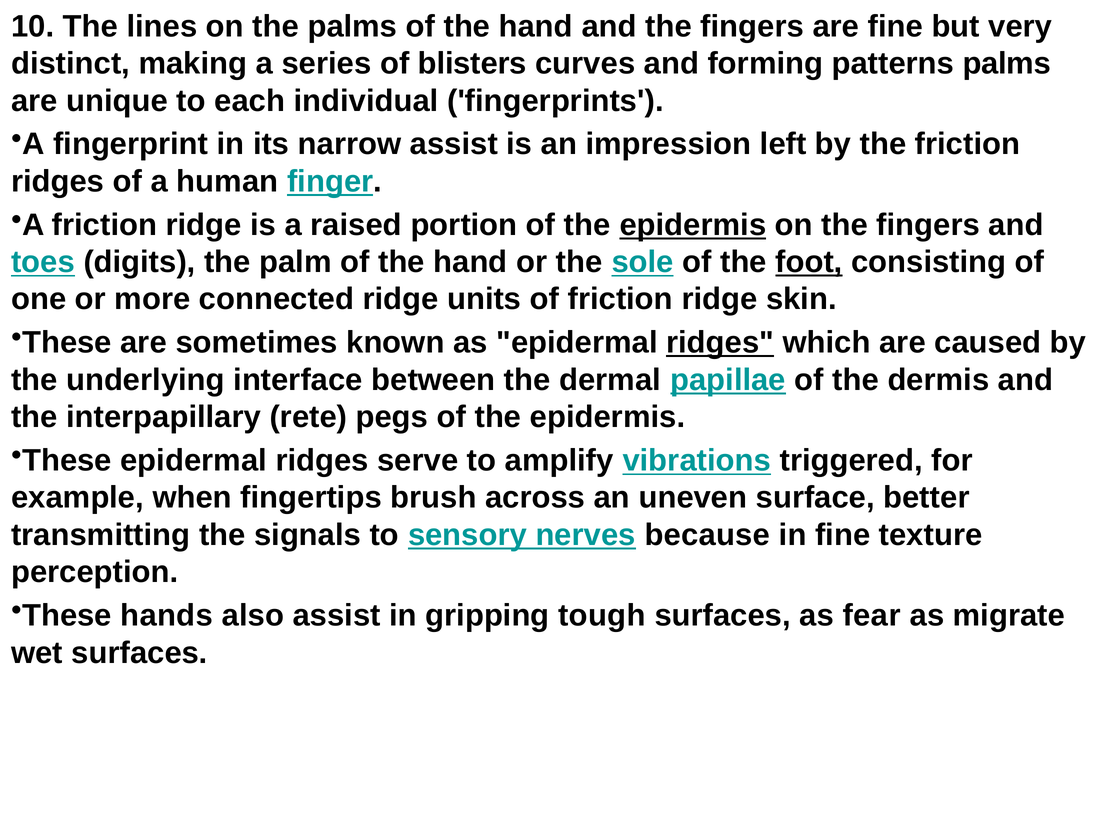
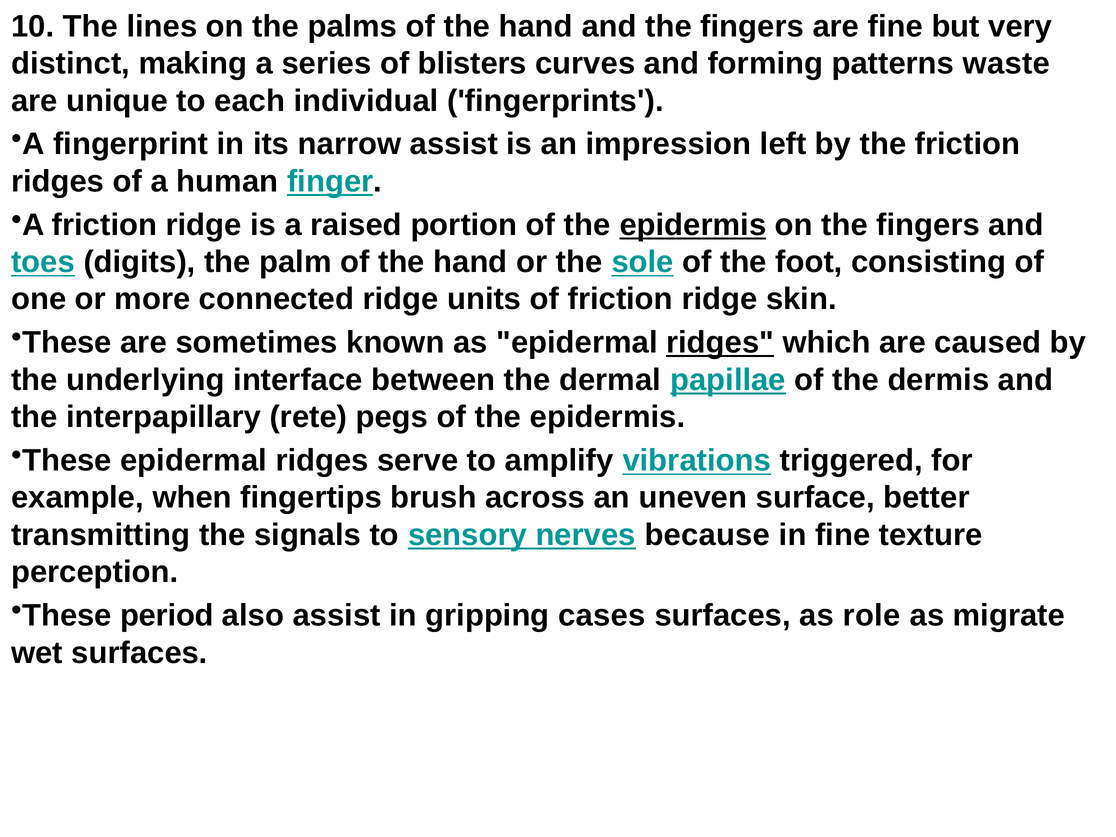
patterns palms: palms -> waste
foot underline: present -> none
hands: hands -> period
tough: tough -> cases
fear: fear -> role
